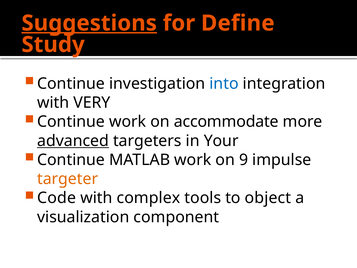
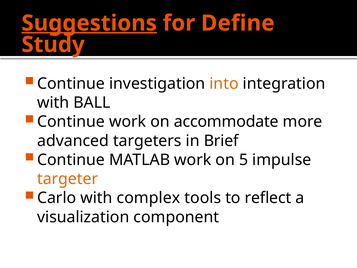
into colour: blue -> orange
VERY: VERY -> BALL
advanced underline: present -> none
Your: Your -> Brief
9: 9 -> 5
Code: Code -> Carlo
object: object -> reflect
